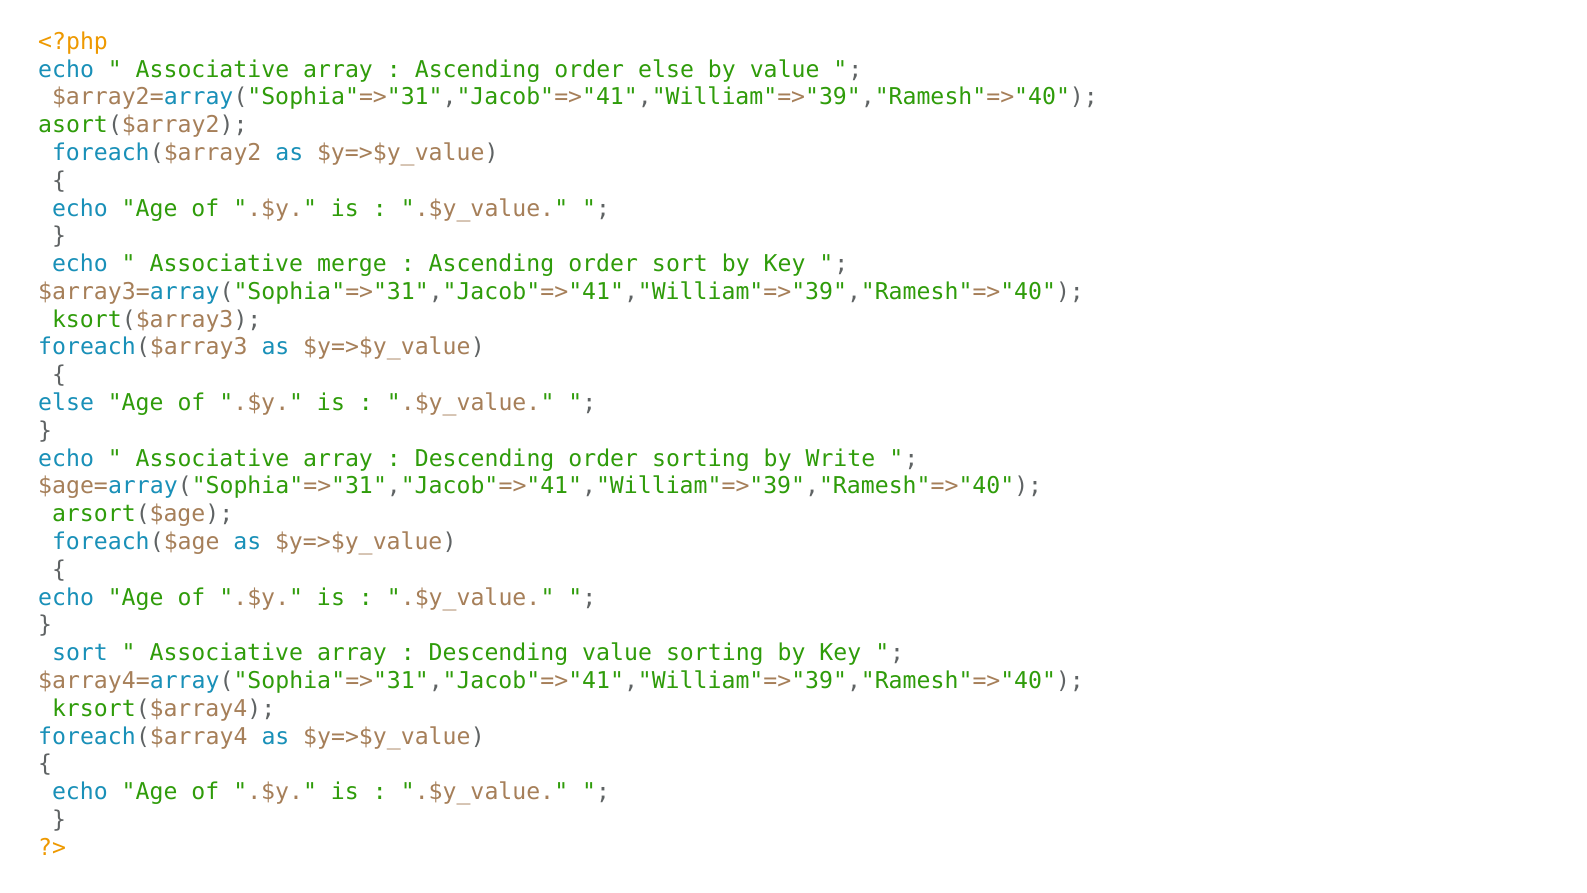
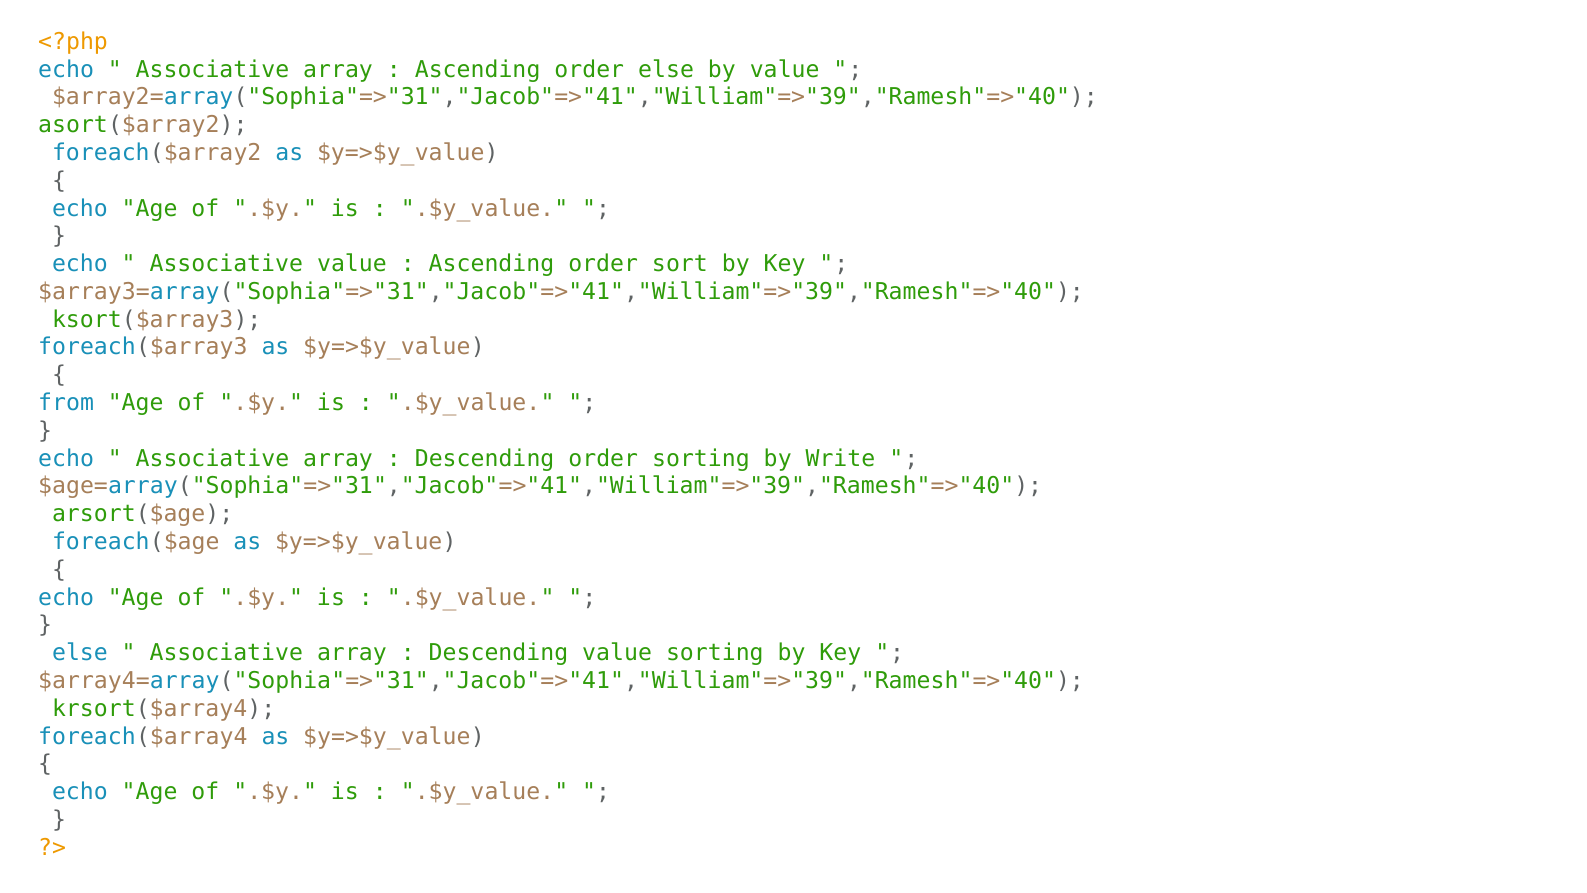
Associative merge: merge -> value
else at (66, 403): else -> from
sort at (80, 653): sort -> else
